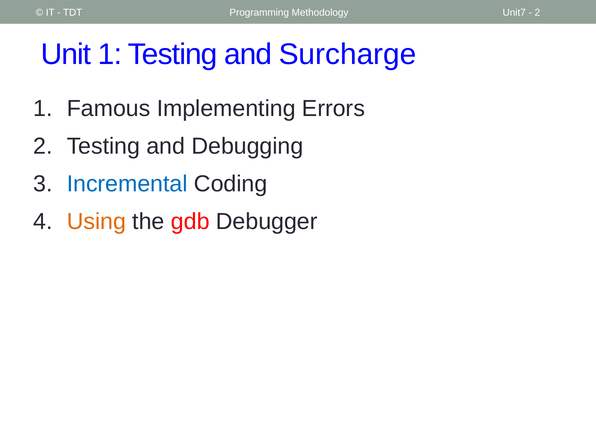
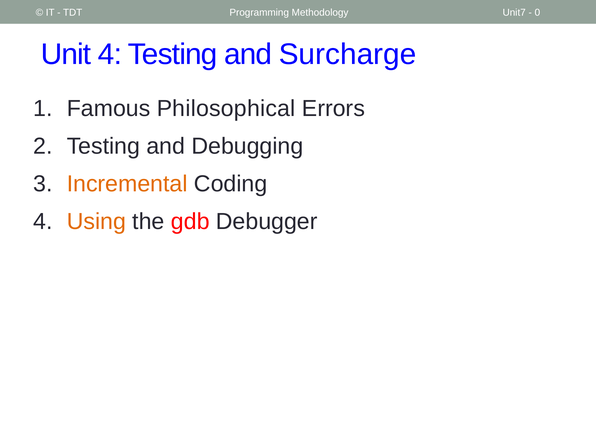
2 at (537, 13): 2 -> 0
Unit 1: 1 -> 4
Implementing: Implementing -> Philosophical
Incremental colour: blue -> orange
